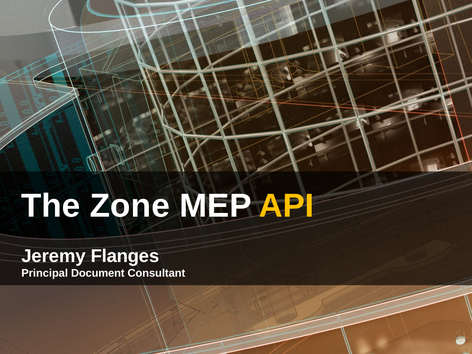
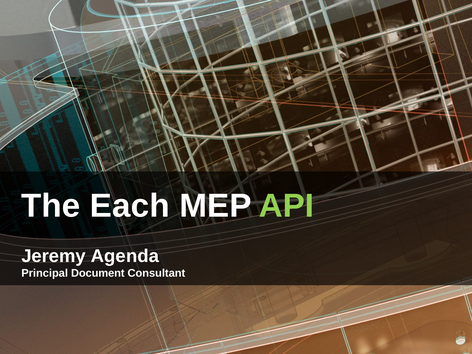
Zone: Zone -> Each
API colour: yellow -> light green
Flanges: Flanges -> Agenda
